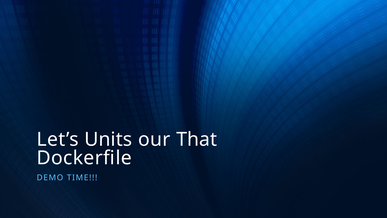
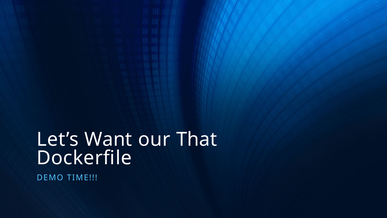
Units: Units -> Want
